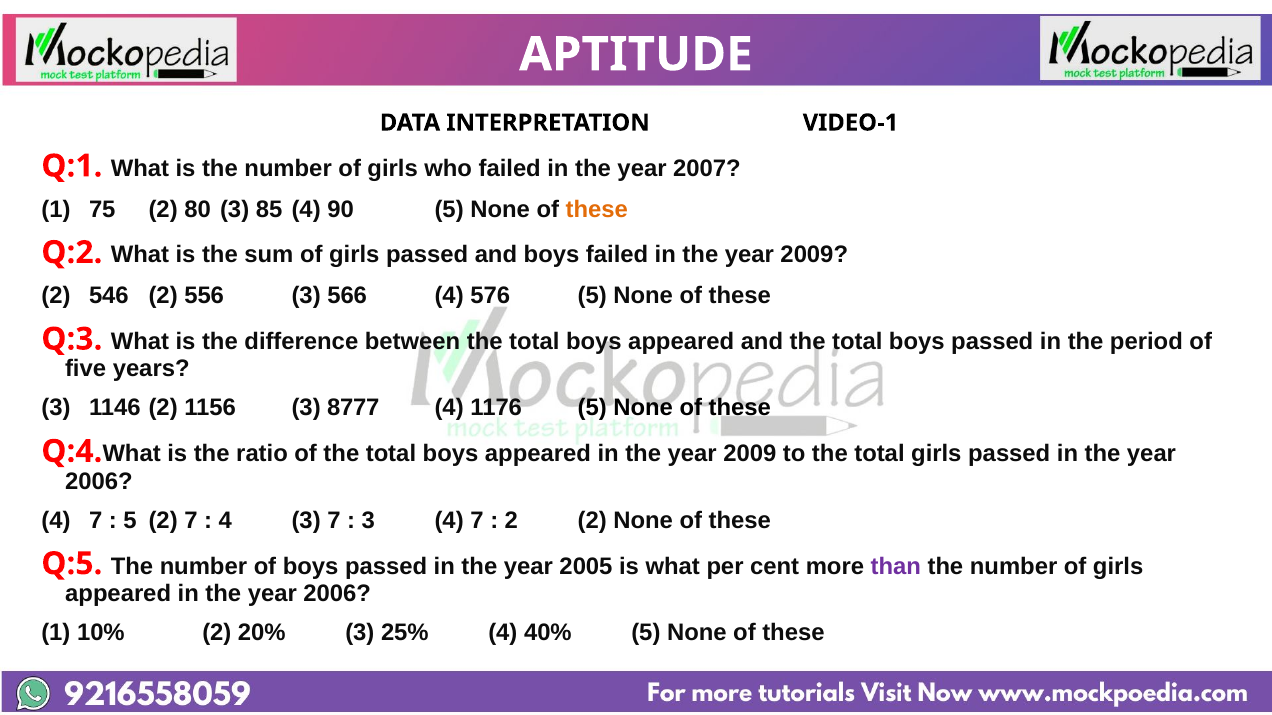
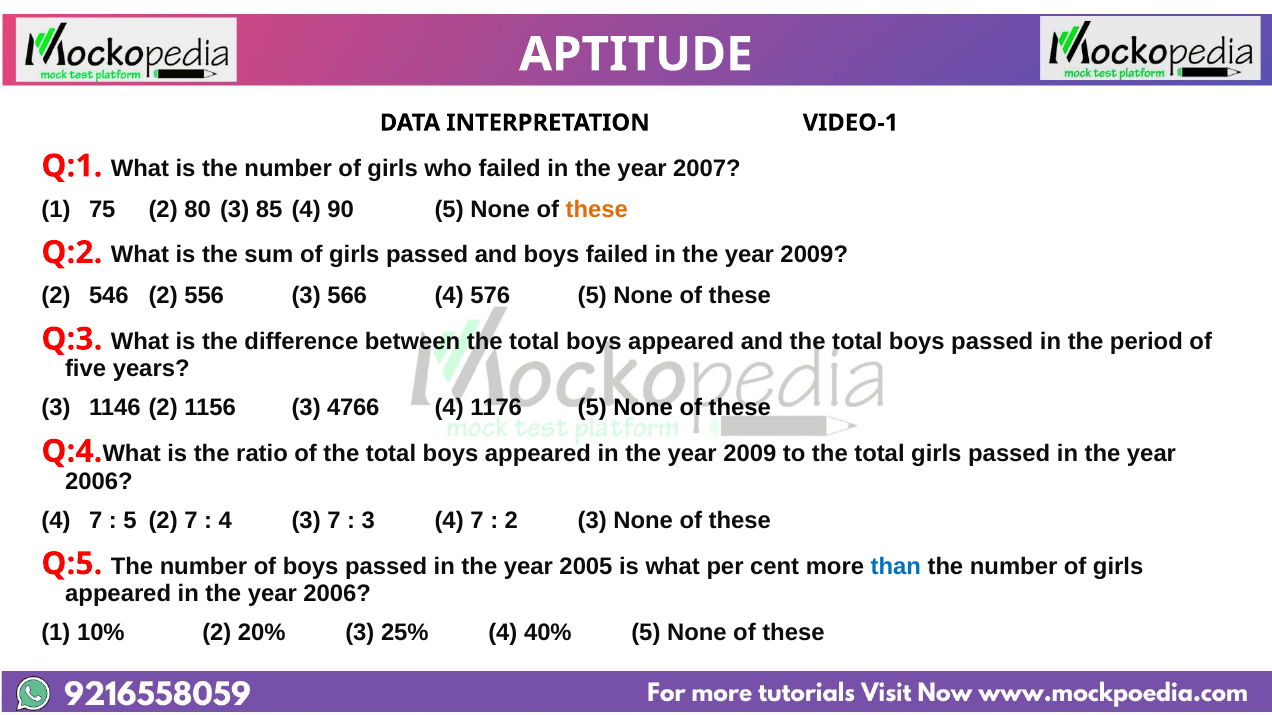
8777: 8777 -> 4766
2 2: 2 -> 3
than colour: purple -> blue
